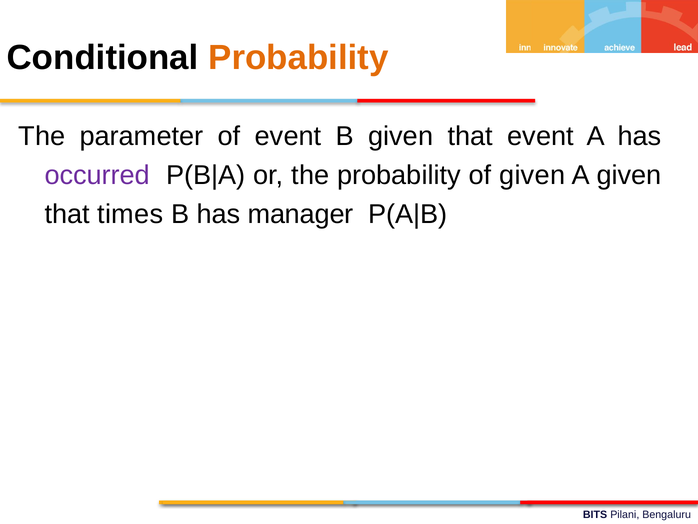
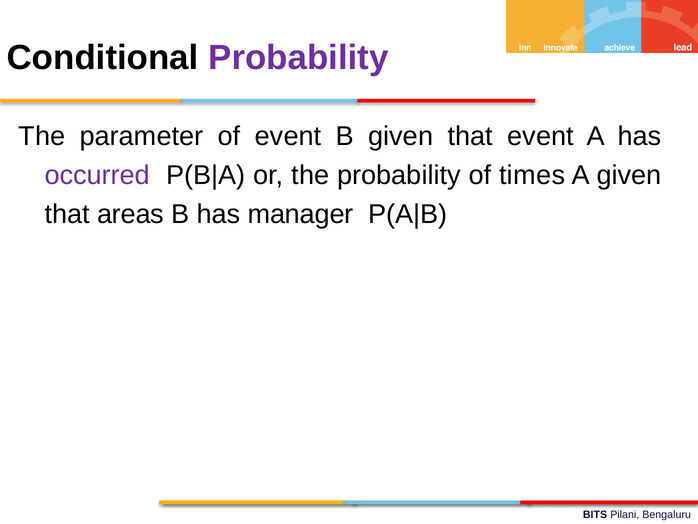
Probability at (298, 58) colour: orange -> purple
of given: given -> times
times: times -> areas
